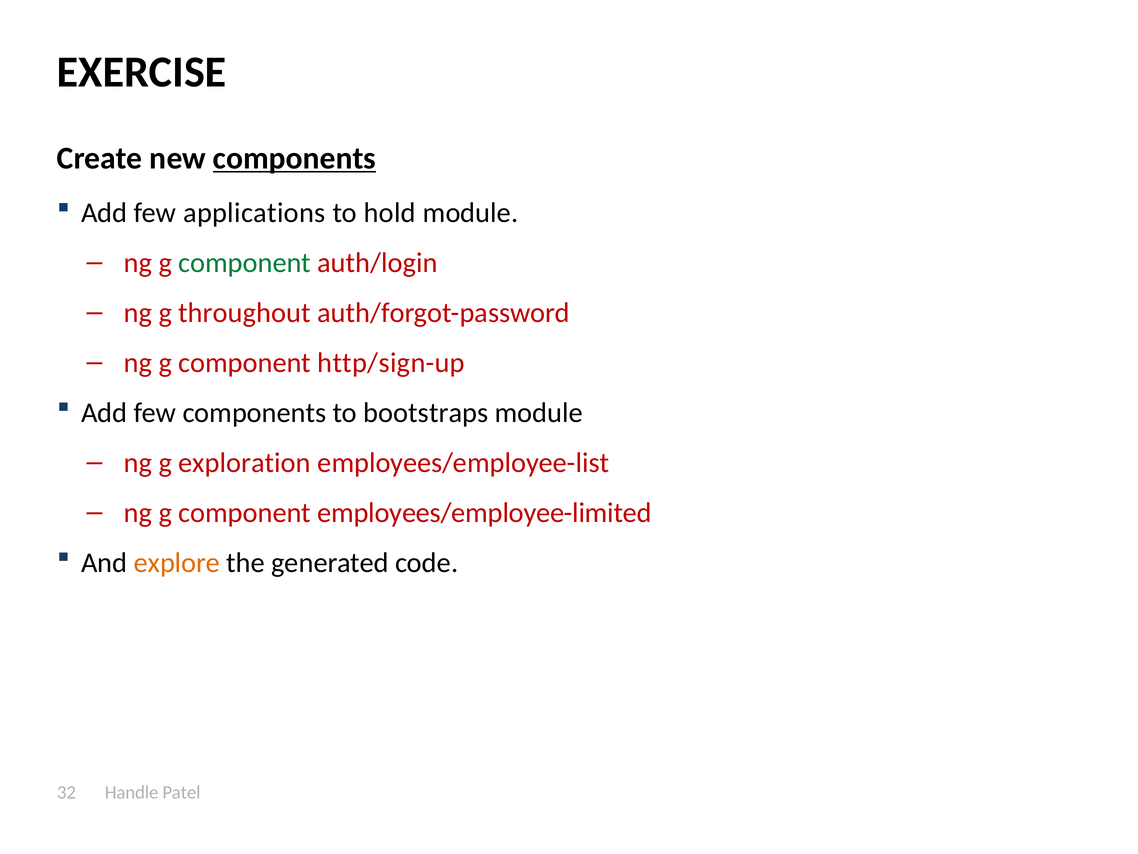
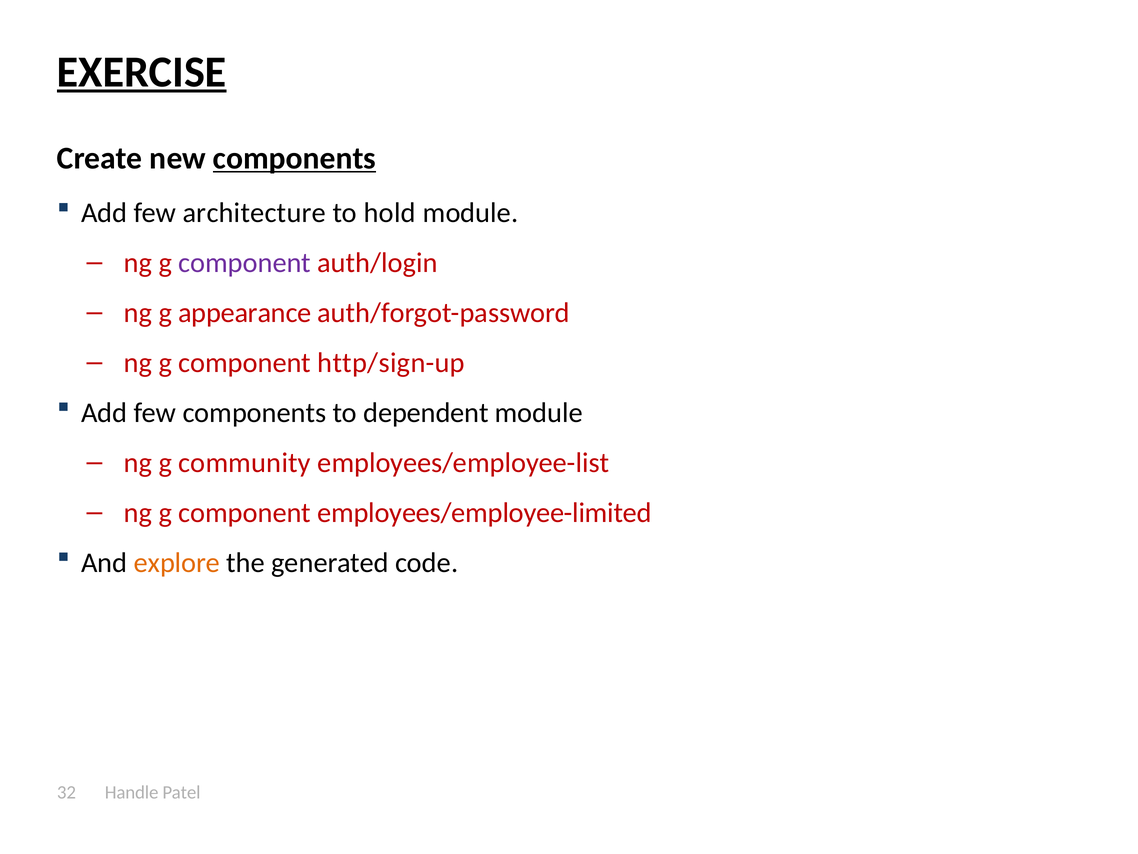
EXERCISE underline: none -> present
applications: applications -> architecture
component at (245, 263) colour: green -> purple
throughout: throughout -> appearance
bootstraps: bootstraps -> dependent
exploration: exploration -> community
